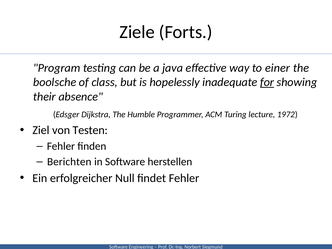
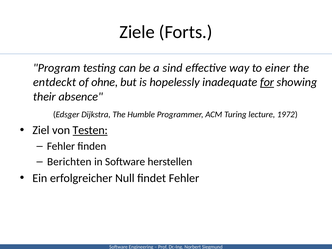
java: java -> sind
boolsche: boolsche -> entdeckt
class: class -> ohne
Testen underline: none -> present
